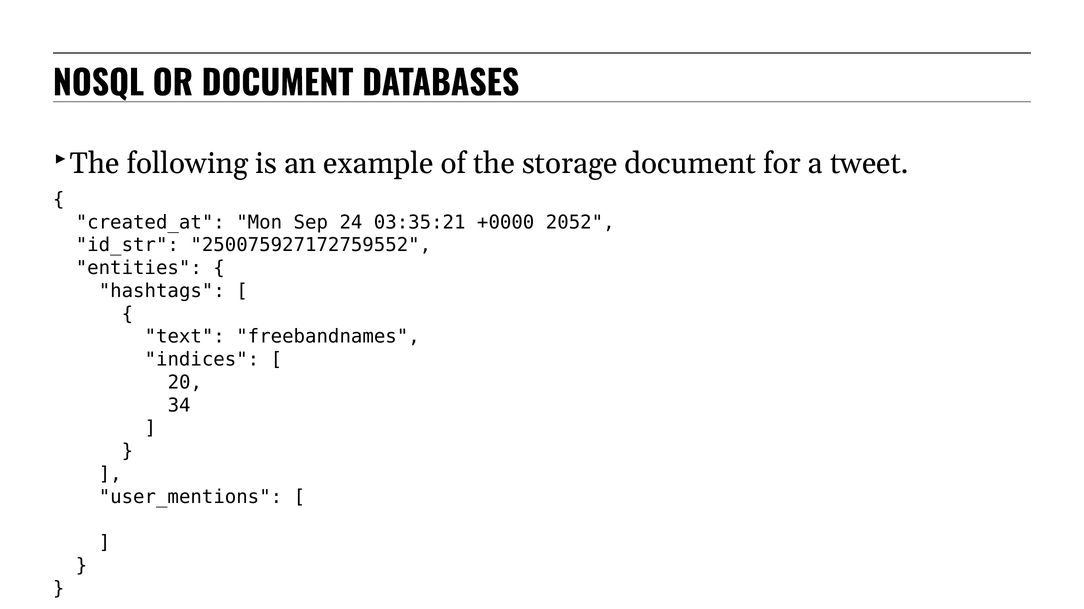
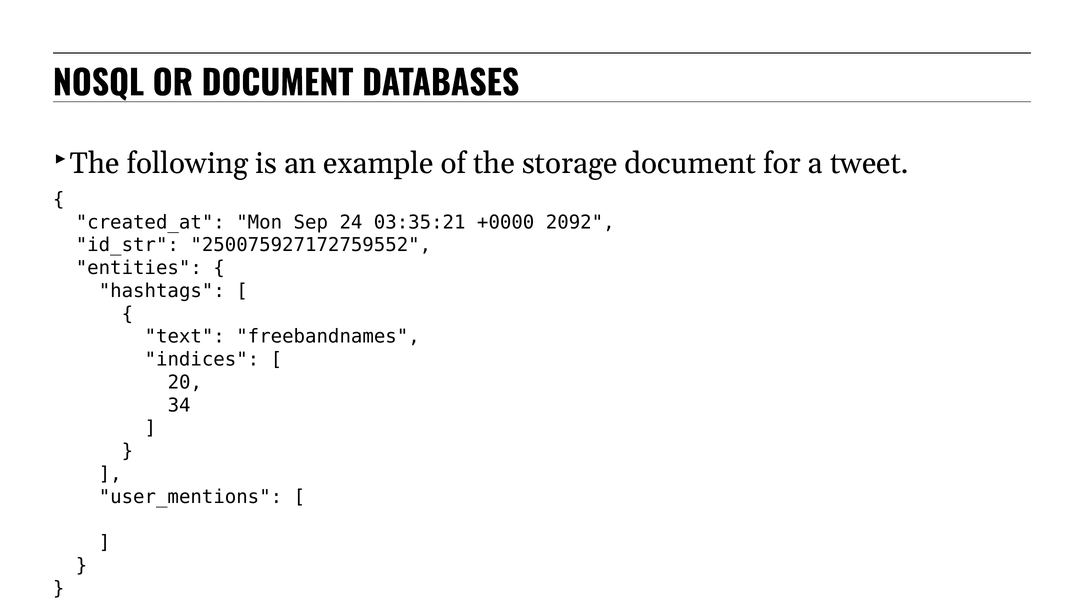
2052: 2052 -> 2092
